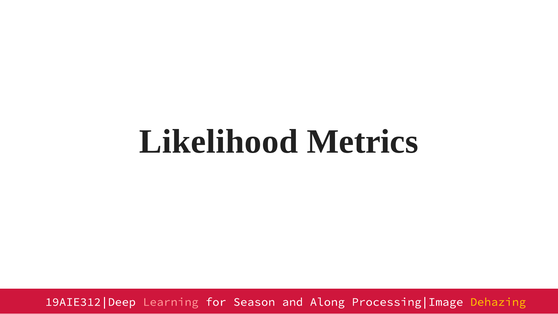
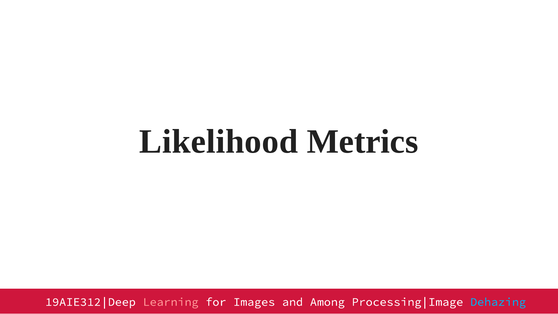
Season: Season -> Images
Along: Along -> Among
Dehazing colour: yellow -> light blue
